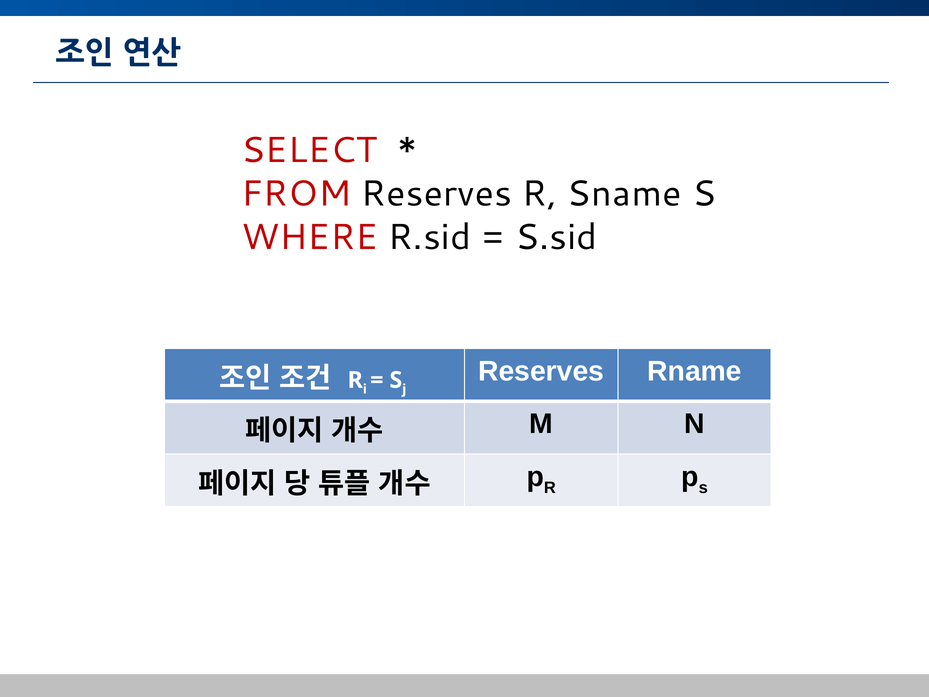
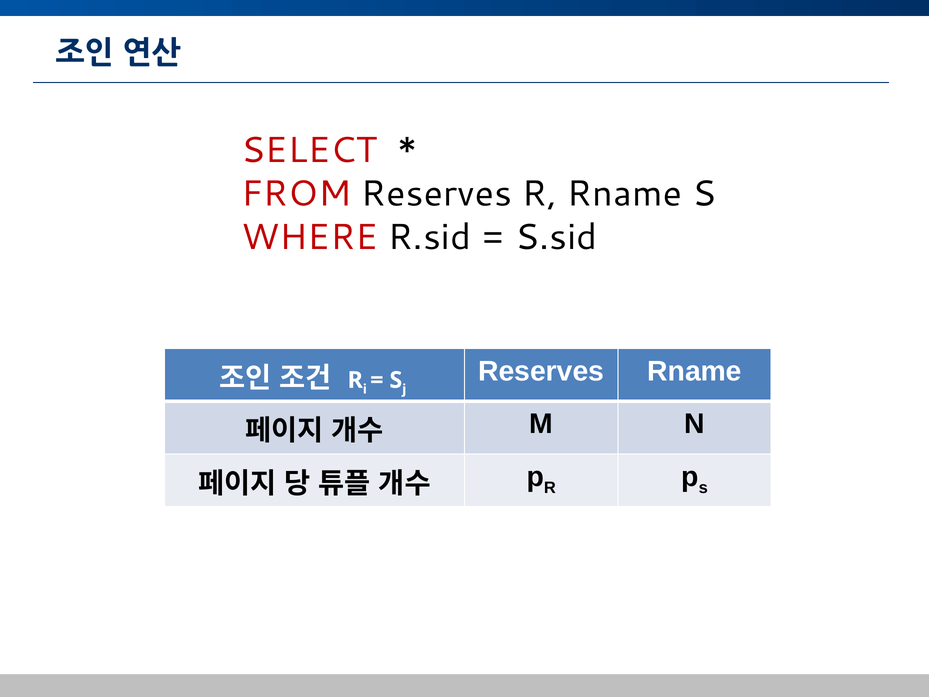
R Sname: Sname -> Rname
